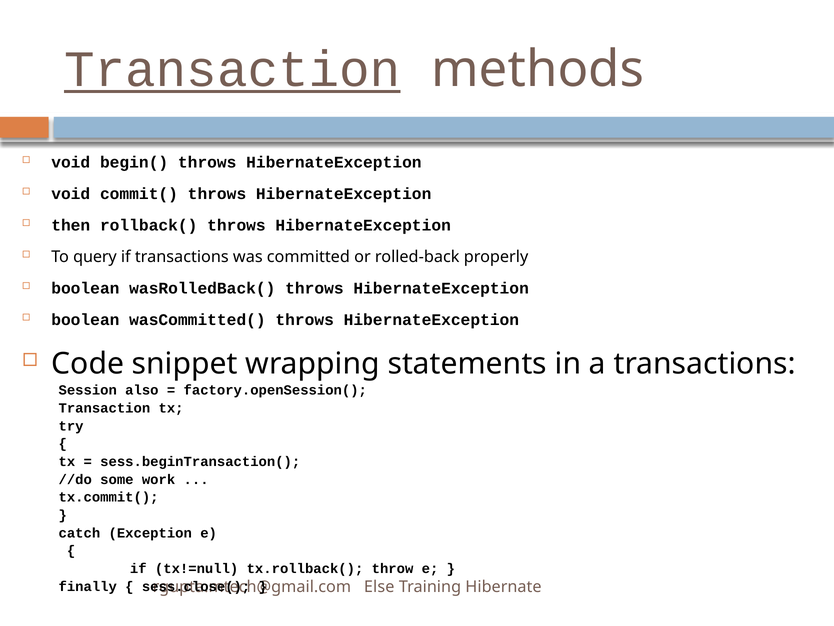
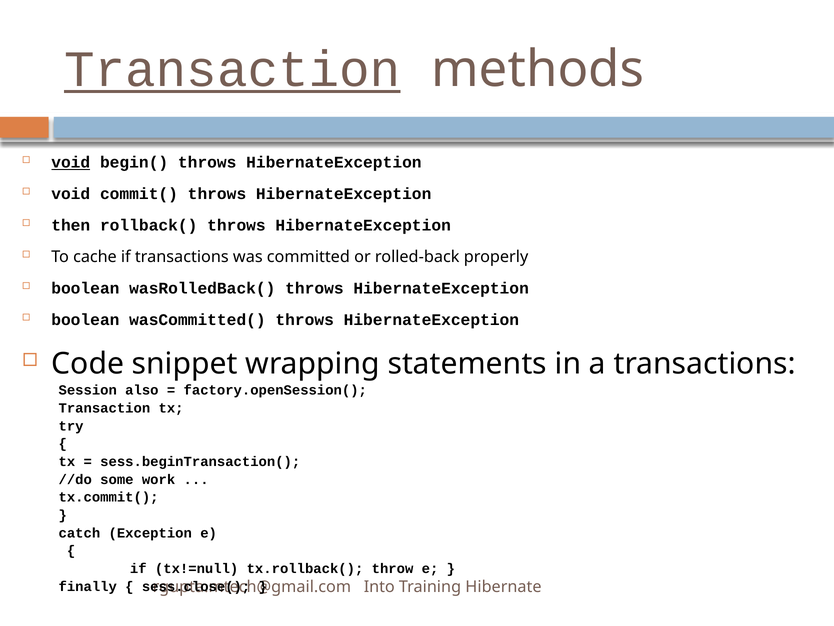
void at (71, 162) underline: none -> present
query: query -> cache
Else: Else -> Into
